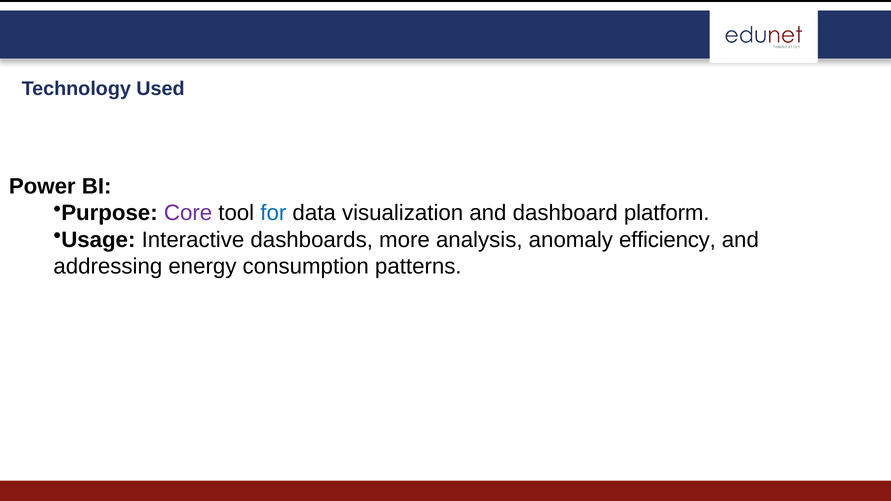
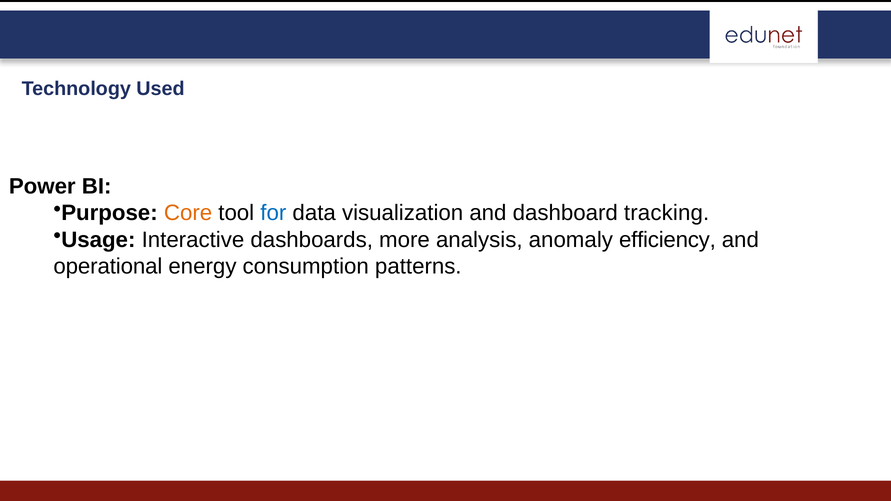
Core colour: purple -> orange
platform: platform -> tracking
addressing: addressing -> operational
